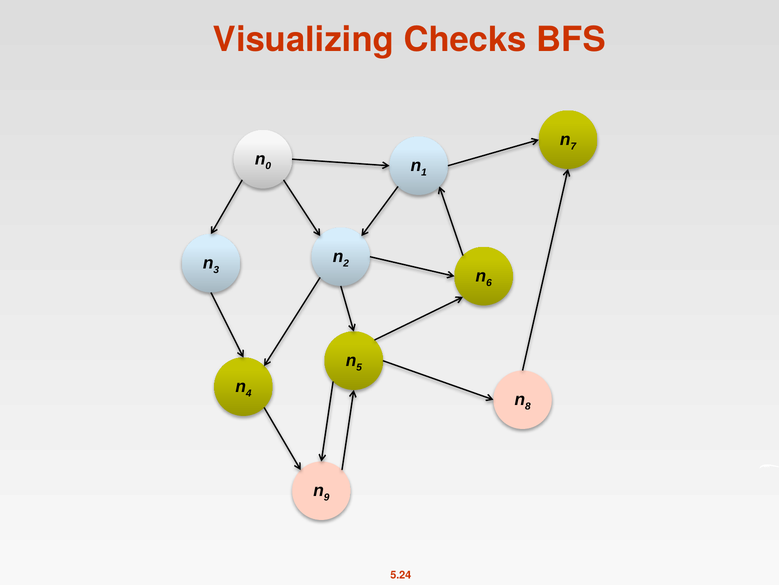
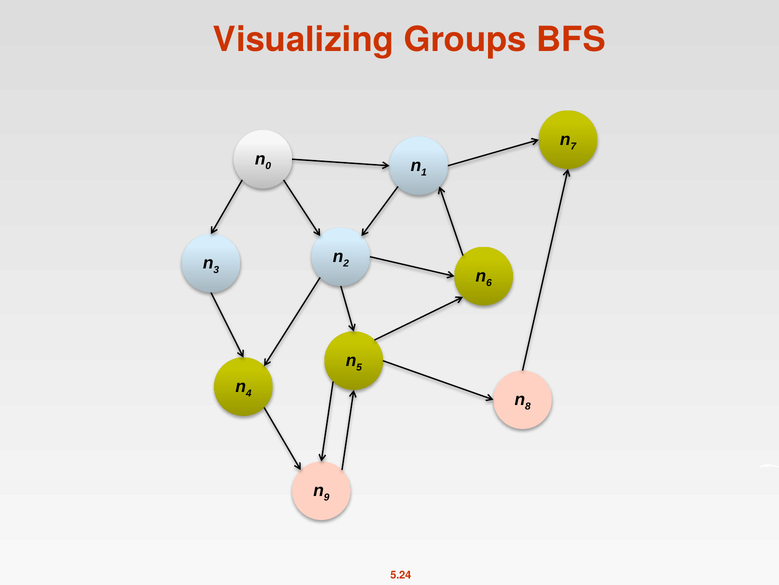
Checks: Checks -> Groups
